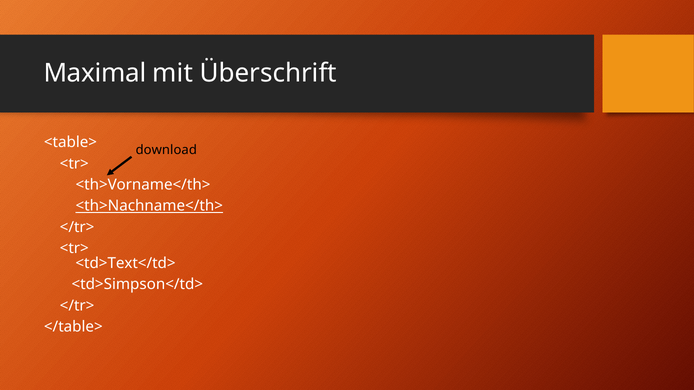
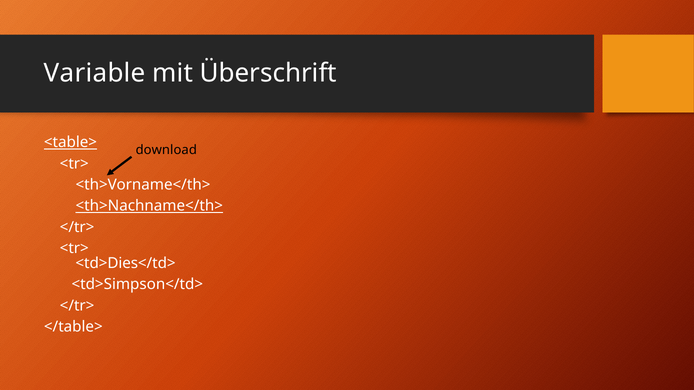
Maximal: Maximal -> Variable
<table> underline: none -> present
<td>Text</td>: <td>Text</td> -> <td>Dies</td>
